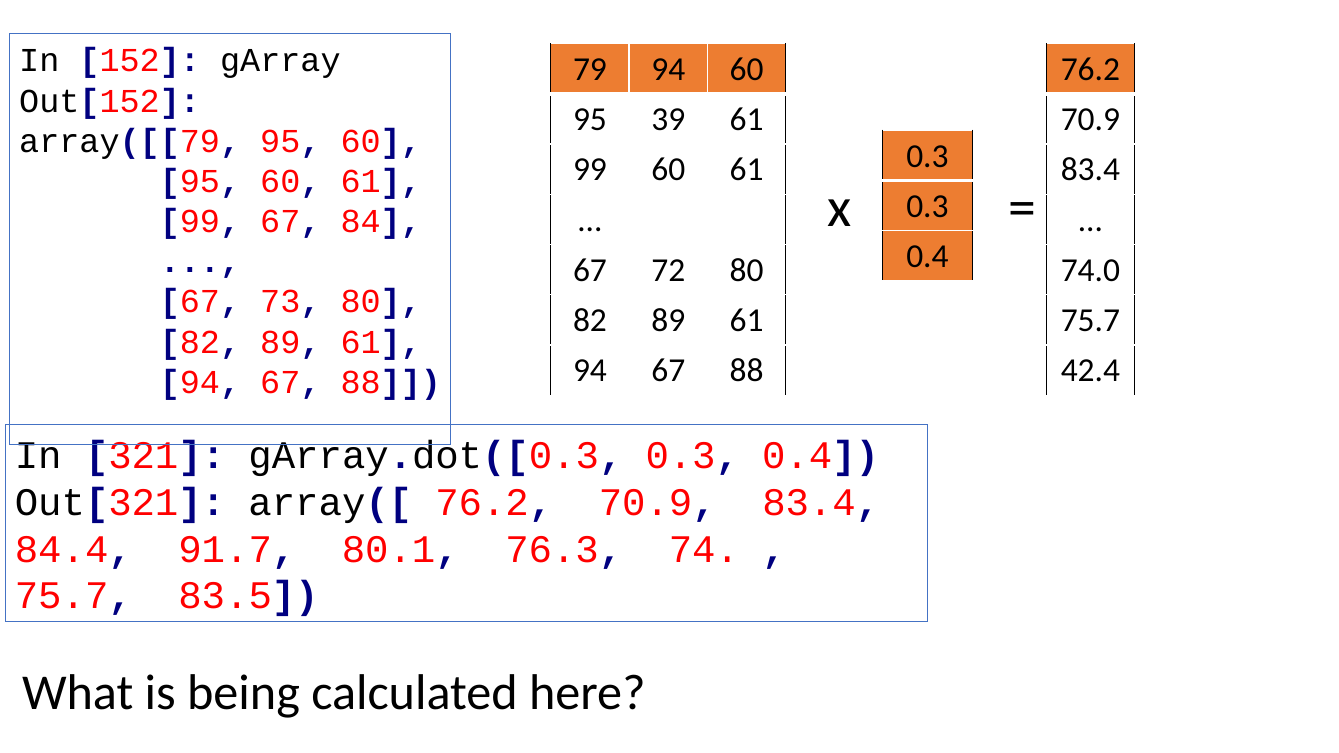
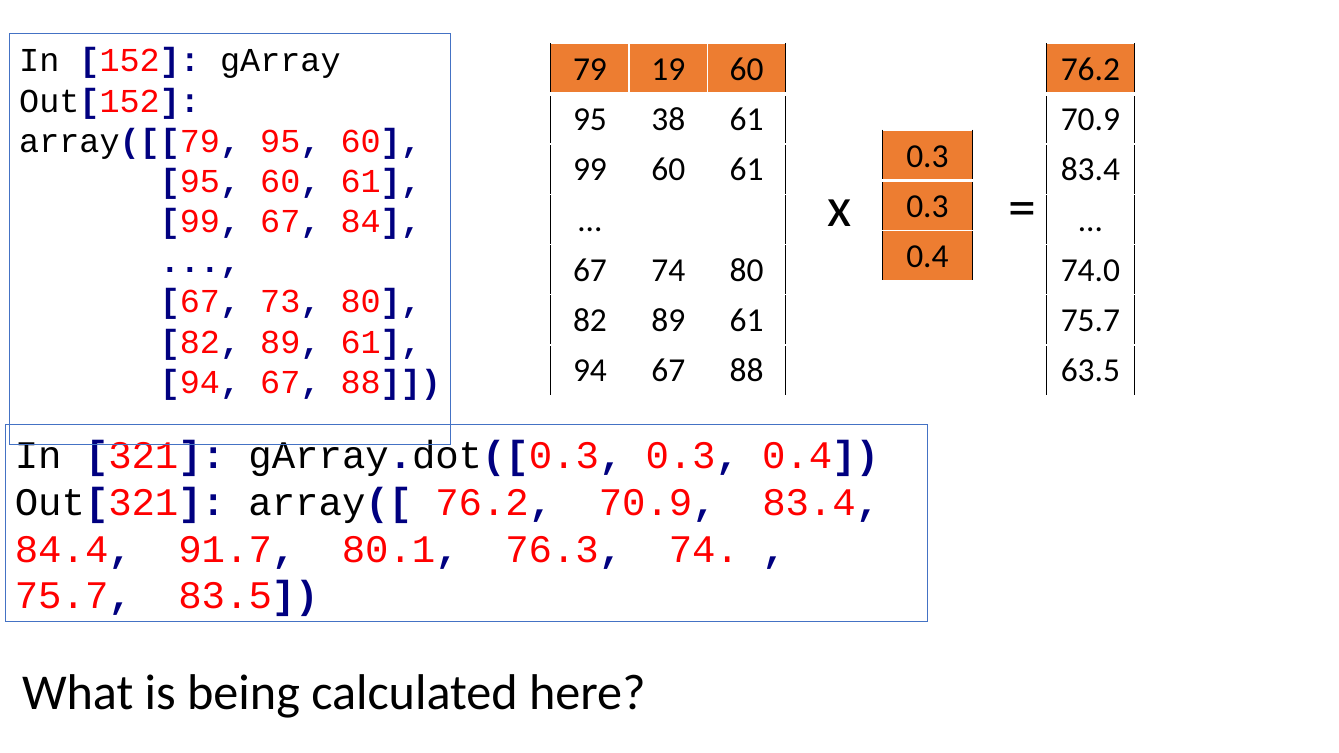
79 94: 94 -> 19
39: 39 -> 38
67 72: 72 -> 74
42.4: 42.4 -> 63.5
